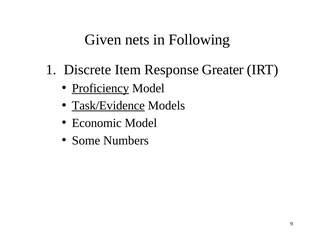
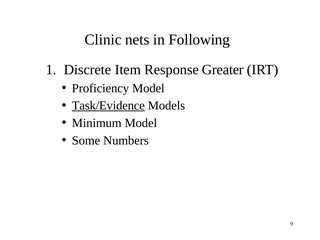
Given: Given -> Clinic
Proficiency underline: present -> none
Economic: Economic -> Minimum
